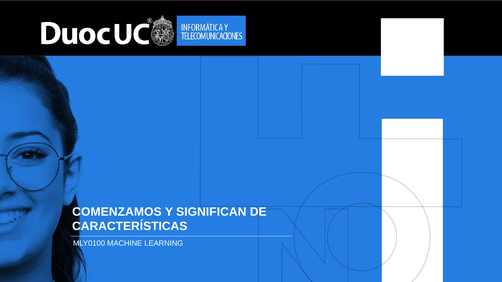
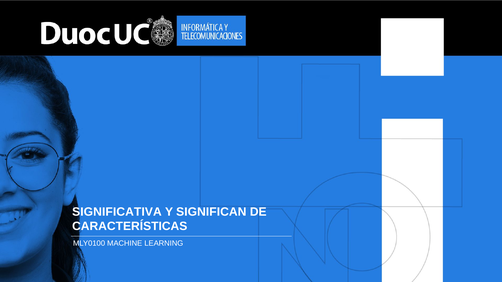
COMENZAMOS: COMENZAMOS -> SIGNIFICATIVA
